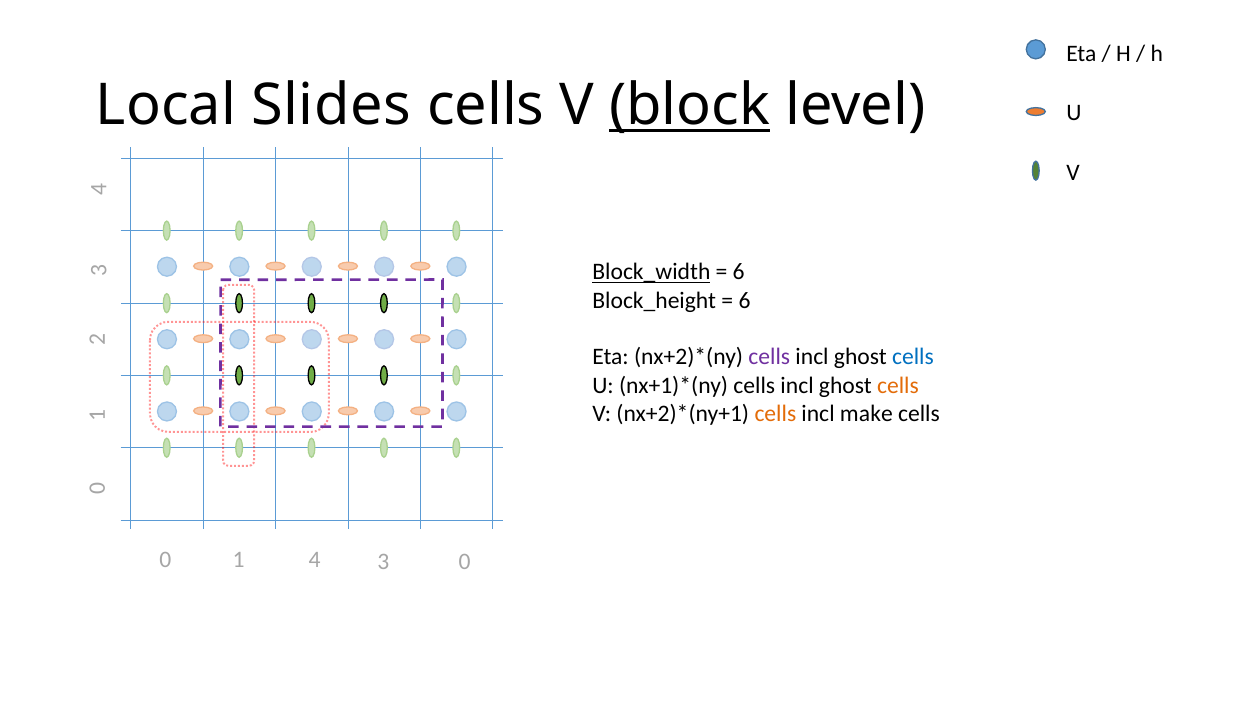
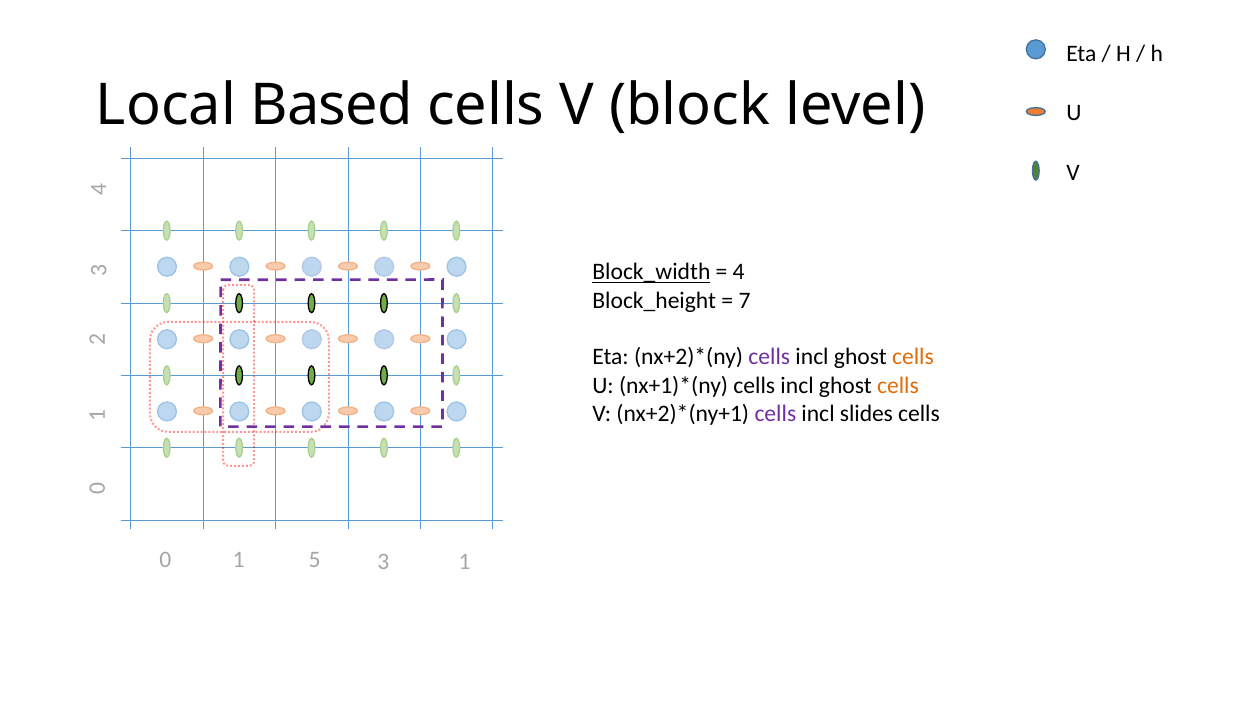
Slides: Slides -> Based
block underline: present -> none
6 at (739, 272): 6 -> 4
6 at (745, 301): 6 -> 7
cells at (913, 357) colour: blue -> orange
cells at (775, 414) colour: orange -> purple
make: make -> slides
1 4: 4 -> 5
3 0: 0 -> 1
